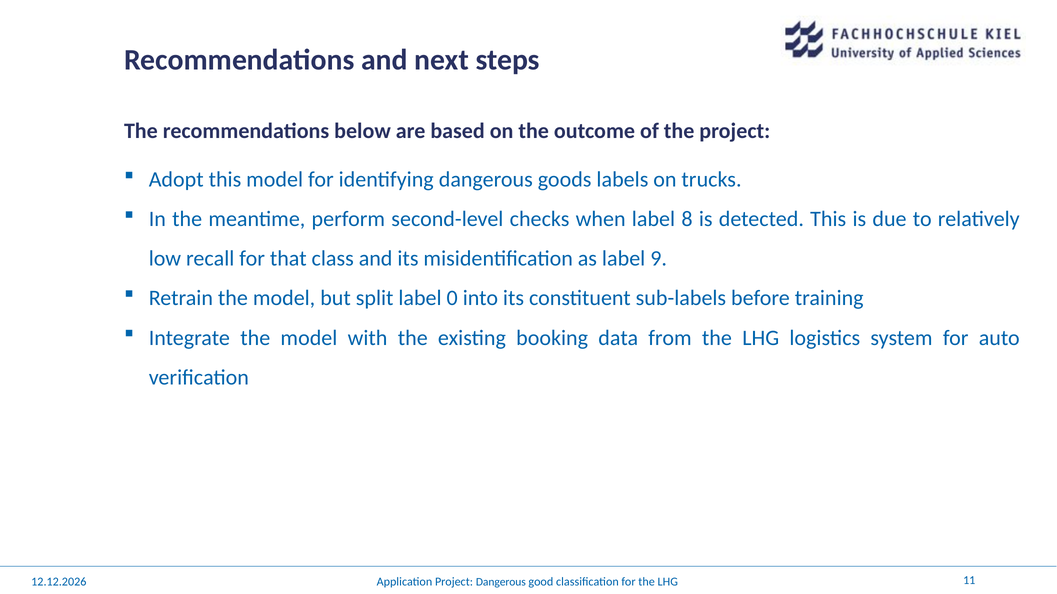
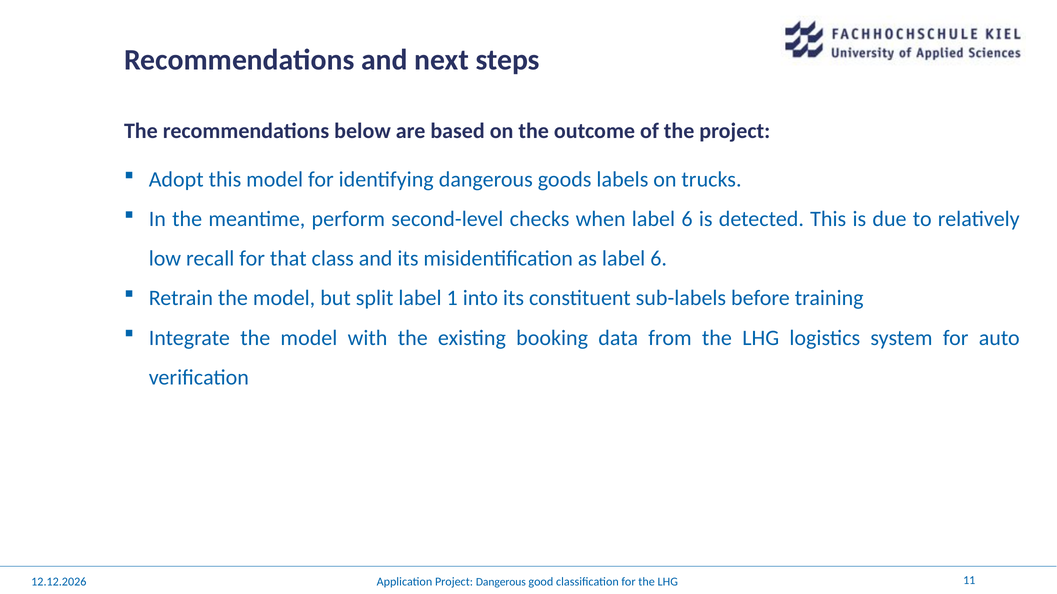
when label 8: 8 -> 6
as label 9: 9 -> 6
0: 0 -> 1
